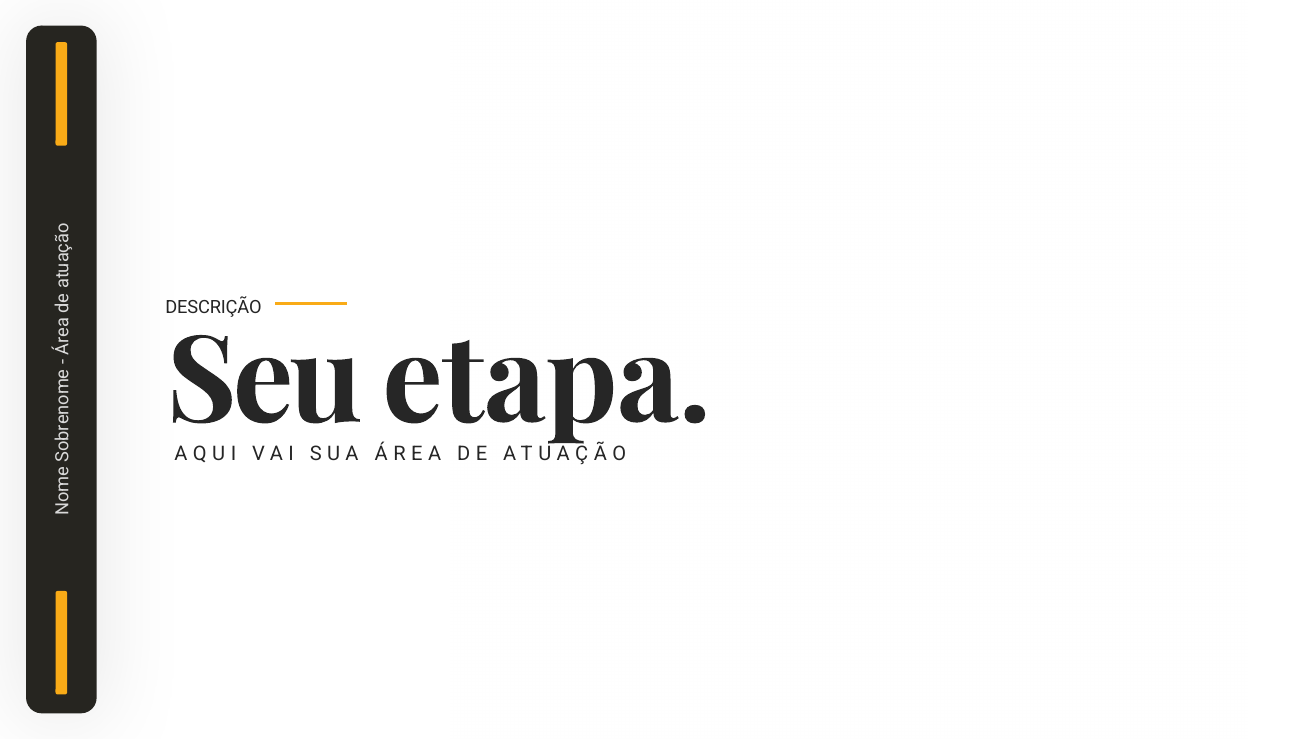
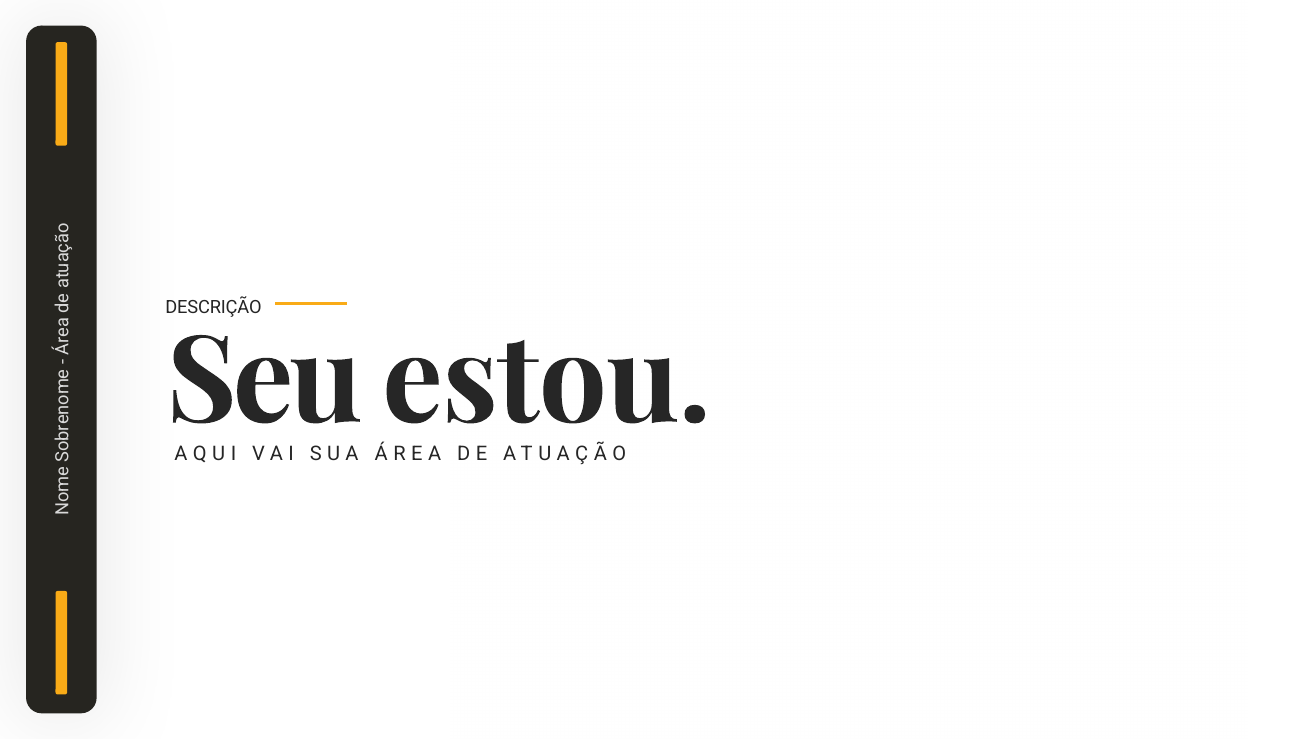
etapa: etapa -> estou
